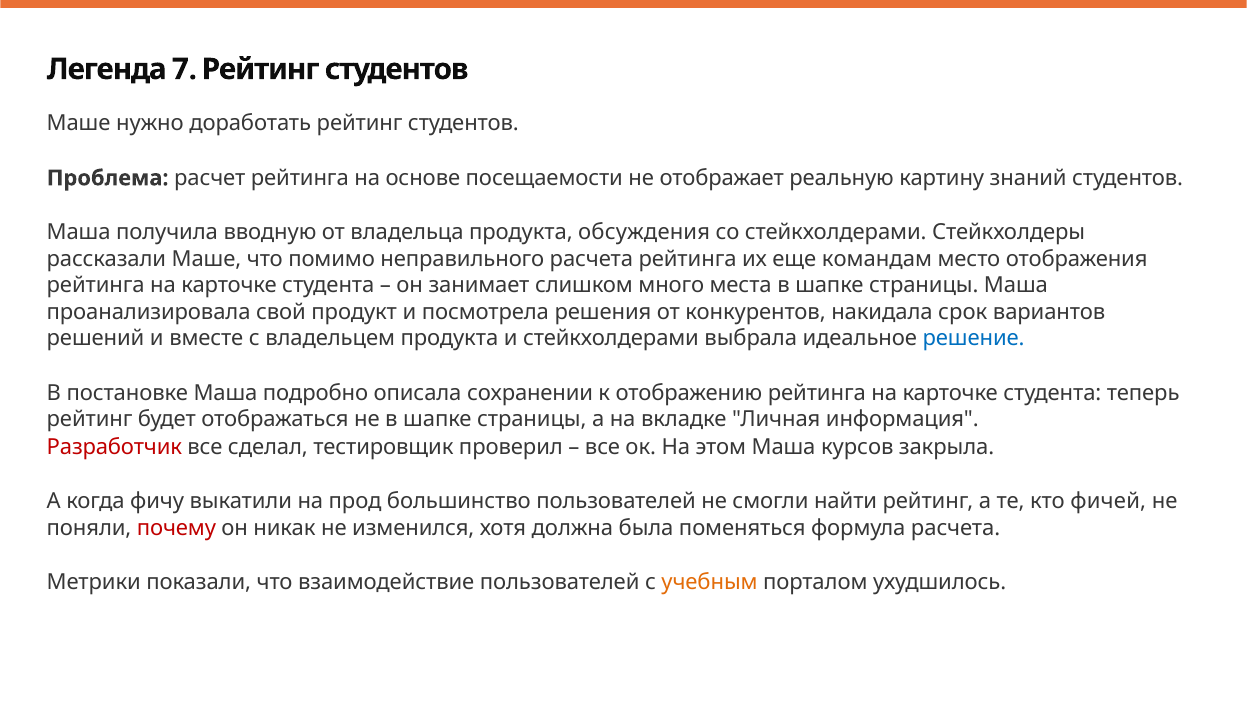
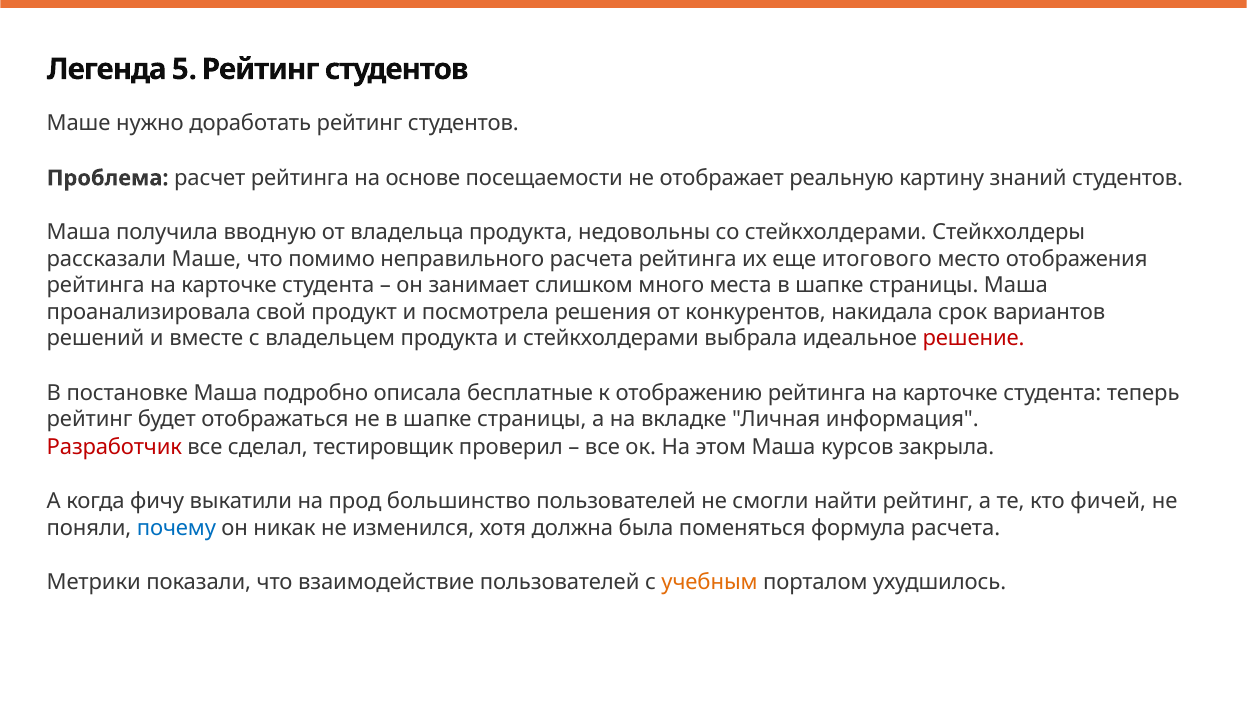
7: 7 -> 5
обсуждения: обсуждения -> недовольны
командам: командам -> итогового
решение colour: blue -> red
сохранении: сохранении -> бесплатные
почему colour: red -> blue
